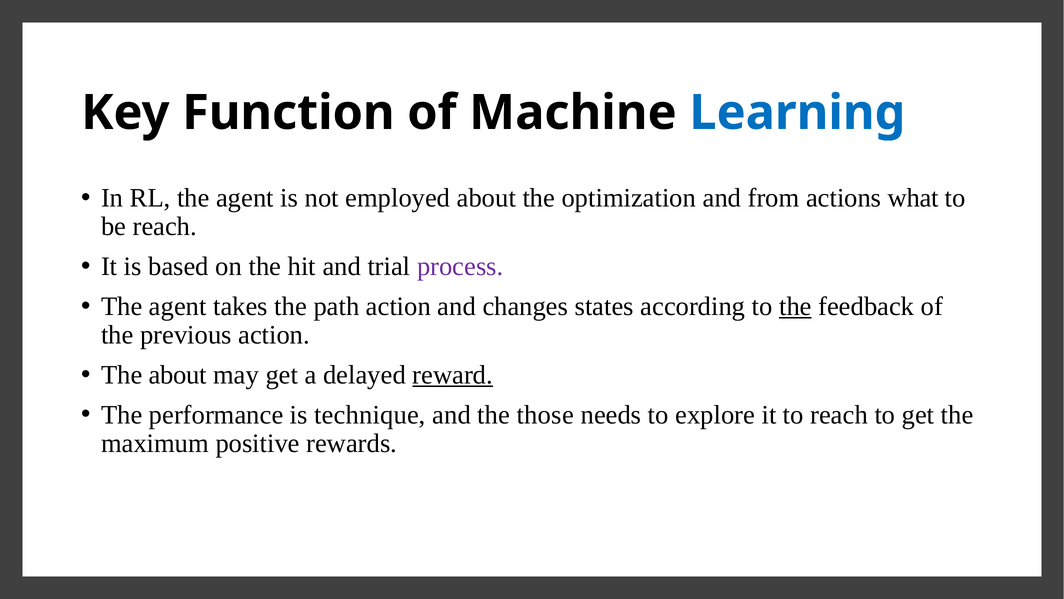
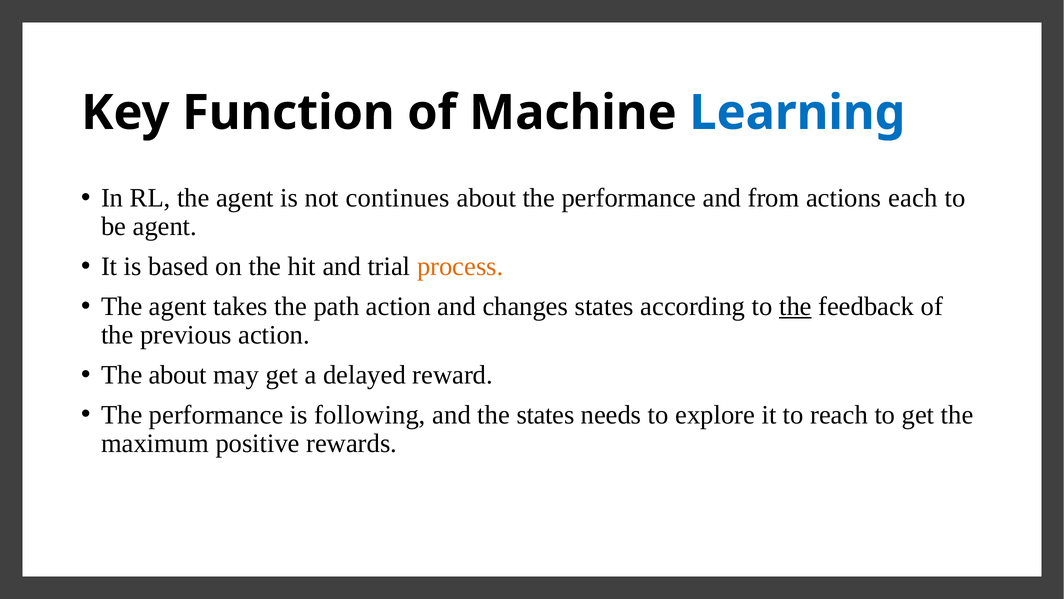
employed: employed -> continues
about the optimization: optimization -> performance
what: what -> each
be reach: reach -> agent
process colour: purple -> orange
reward underline: present -> none
technique: technique -> following
the those: those -> states
